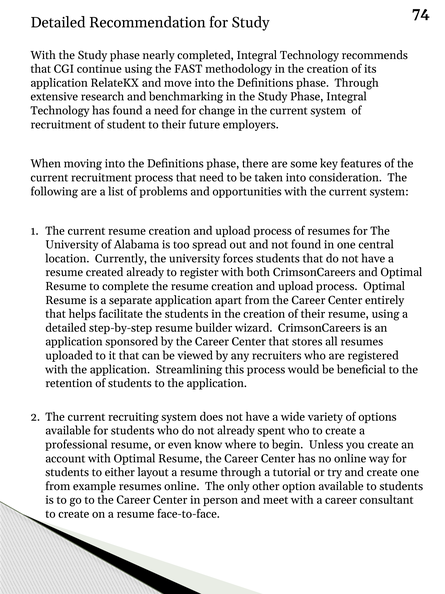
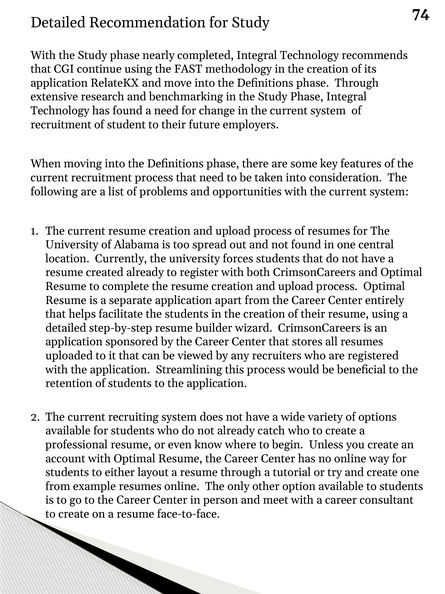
spent: spent -> catch
